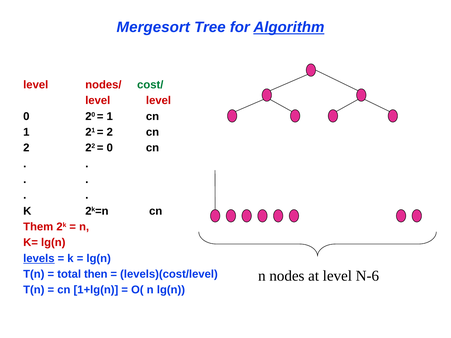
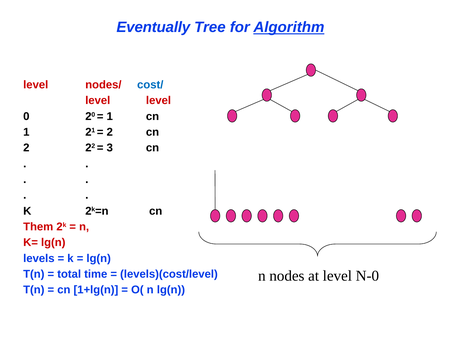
Mergesort: Mergesort -> Eventually
cost/ colour: green -> blue
0 at (110, 148): 0 -> 3
levels underline: present -> none
then: then -> time
N-6: N-6 -> N-0
